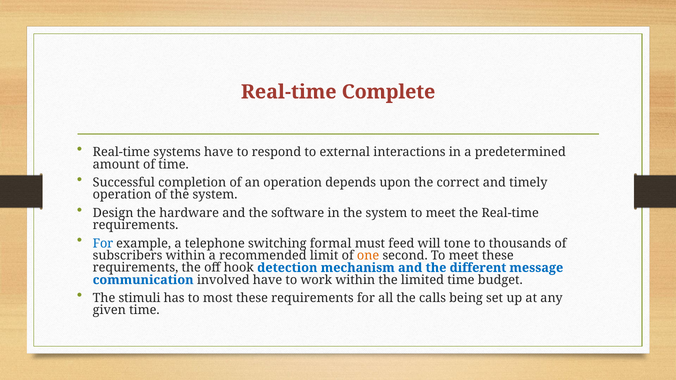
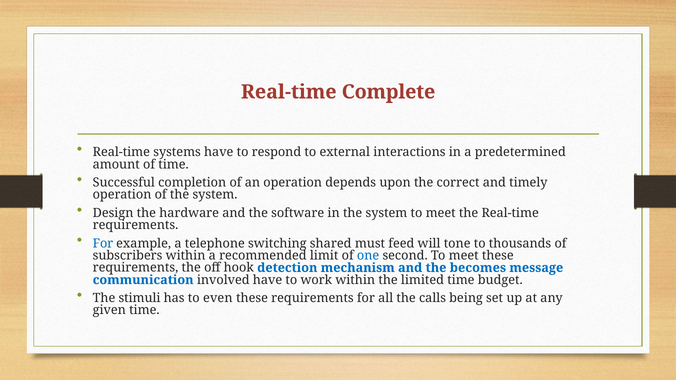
formal: formal -> shared
one colour: orange -> blue
different: different -> becomes
most: most -> even
